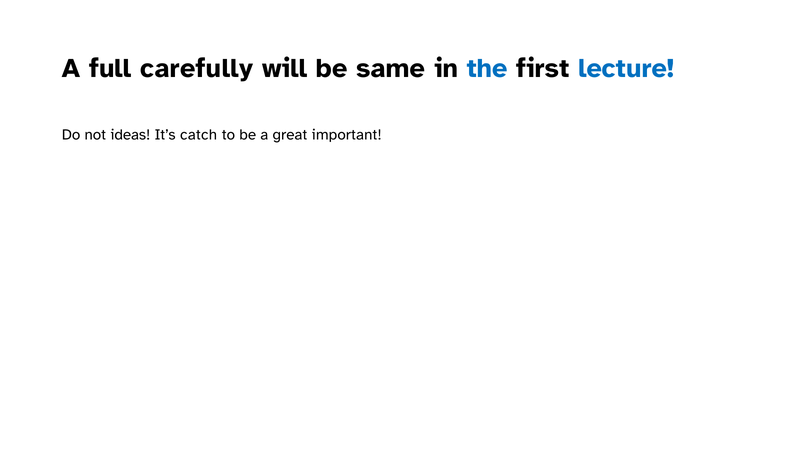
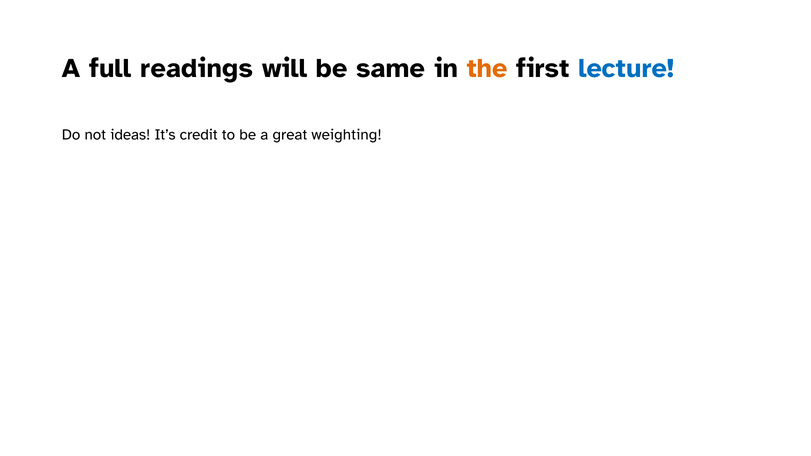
carefully: carefully -> readings
the colour: blue -> orange
catch: catch -> credit
important: important -> weighting
